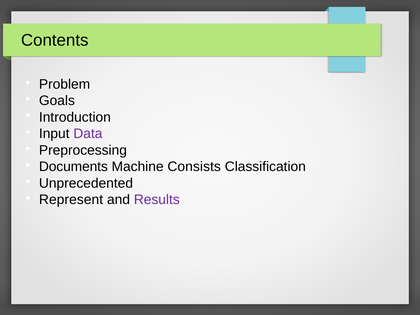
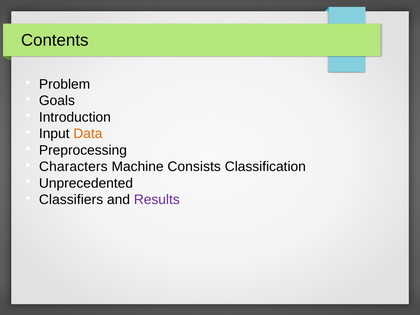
Data colour: purple -> orange
Documents: Documents -> Characters
Represent: Represent -> Classifiers
